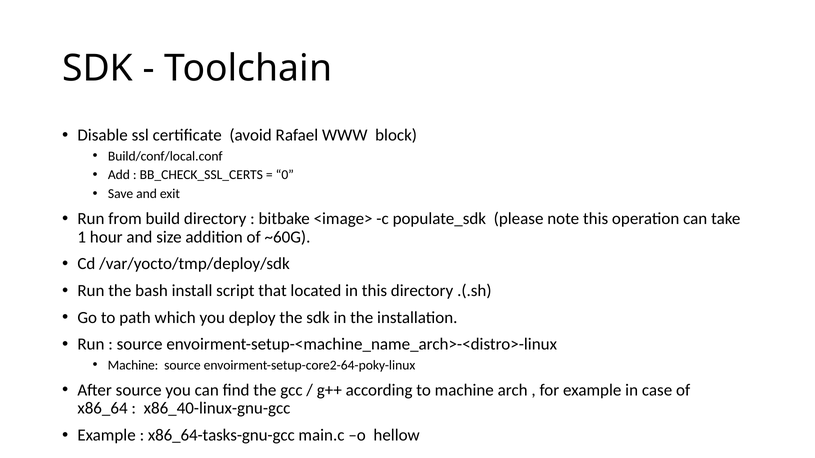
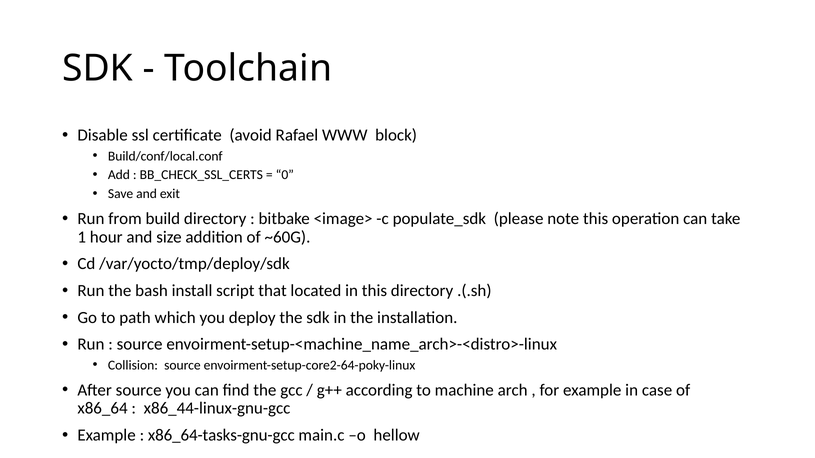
Machine at (133, 365): Machine -> Collision
x86_40-linux-gnu-gcc: x86_40-linux-gnu-gcc -> x86_44-linux-gnu-gcc
